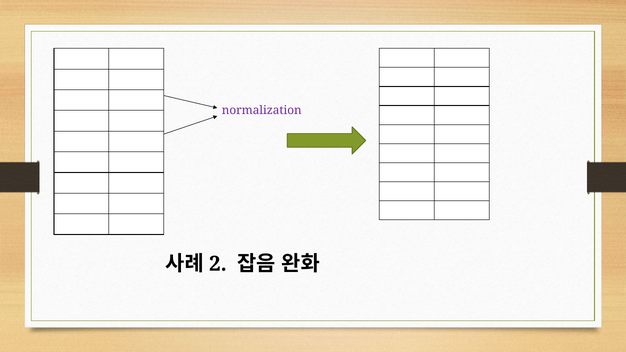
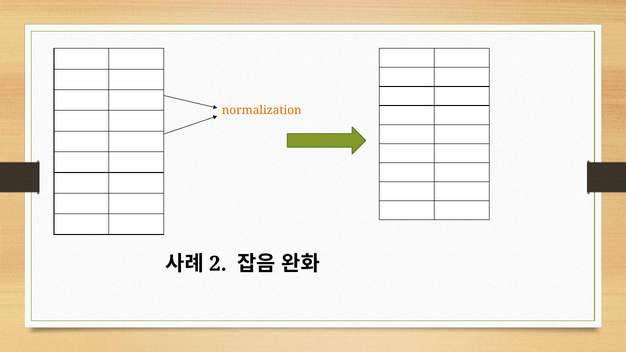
normalization colour: purple -> orange
